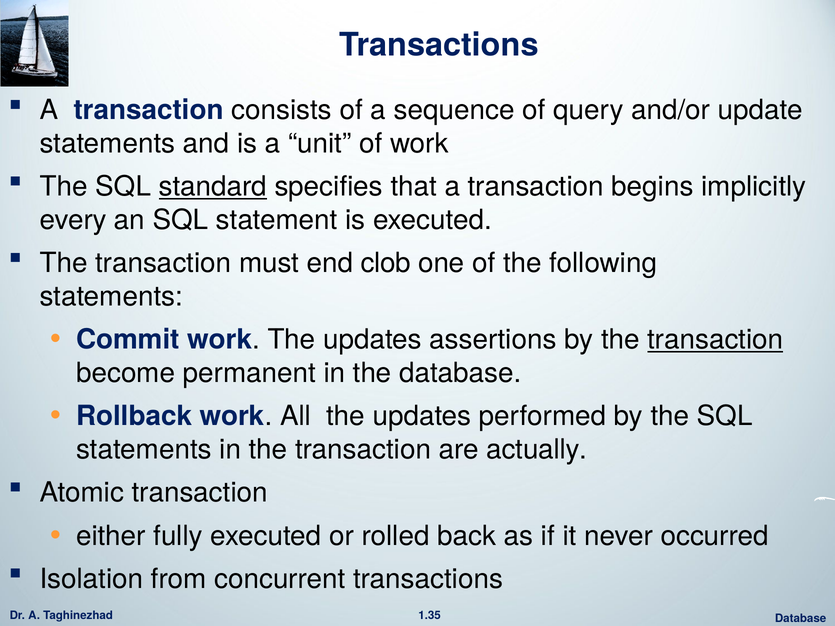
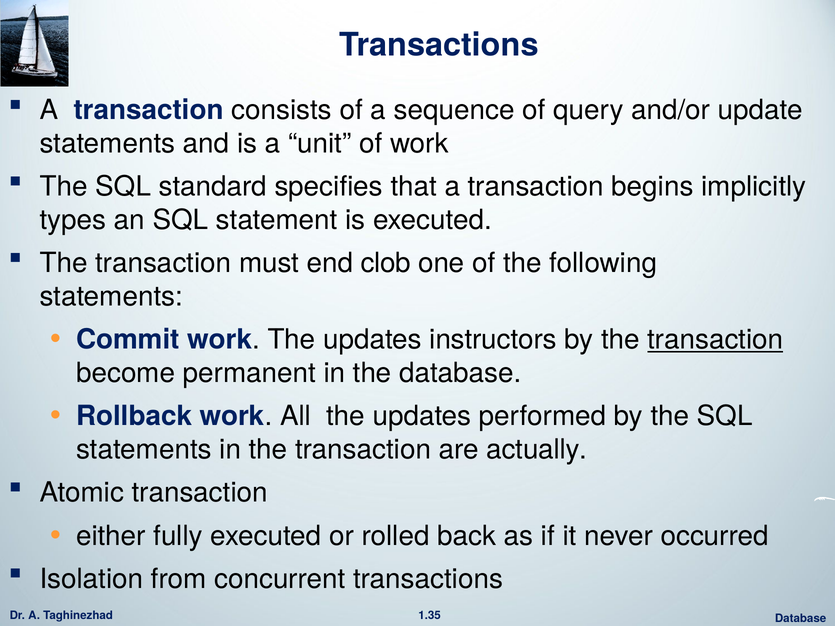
standard underline: present -> none
every: every -> types
assertions: assertions -> instructors
